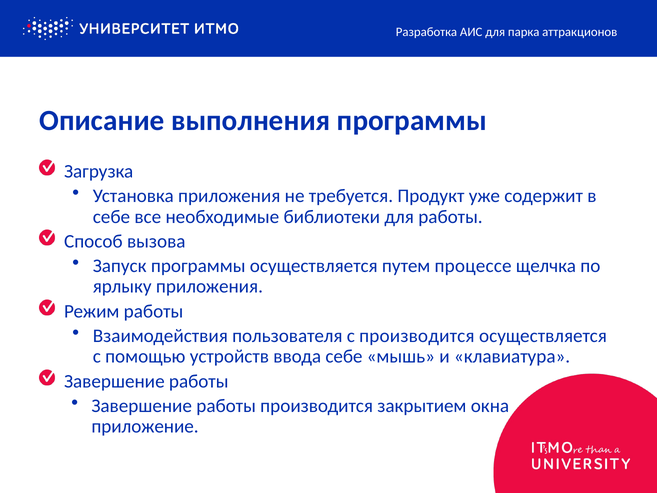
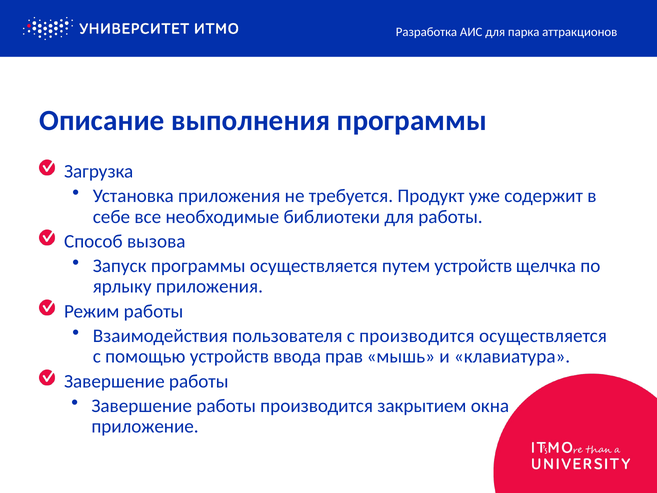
путем процессе: процессе -> устройств
ввода себе: себе -> прав
